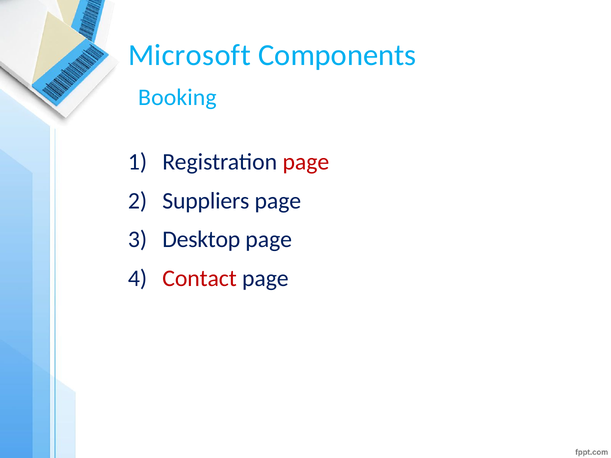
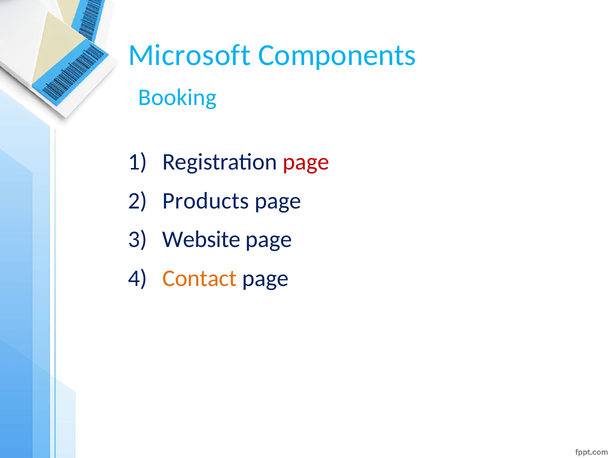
Suppliers: Suppliers -> Products
Desktop: Desktop -> Website
Contact colour: red -> orange
